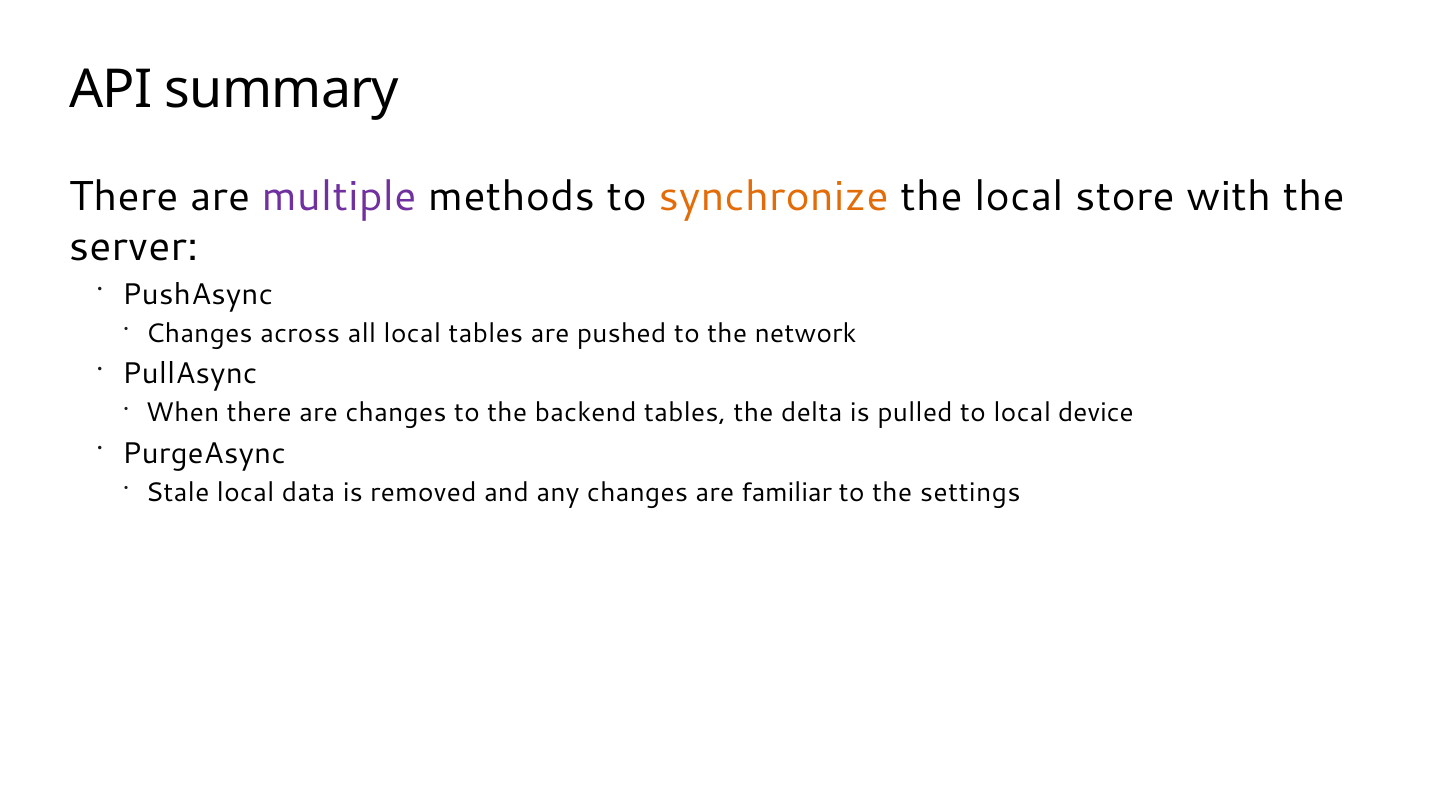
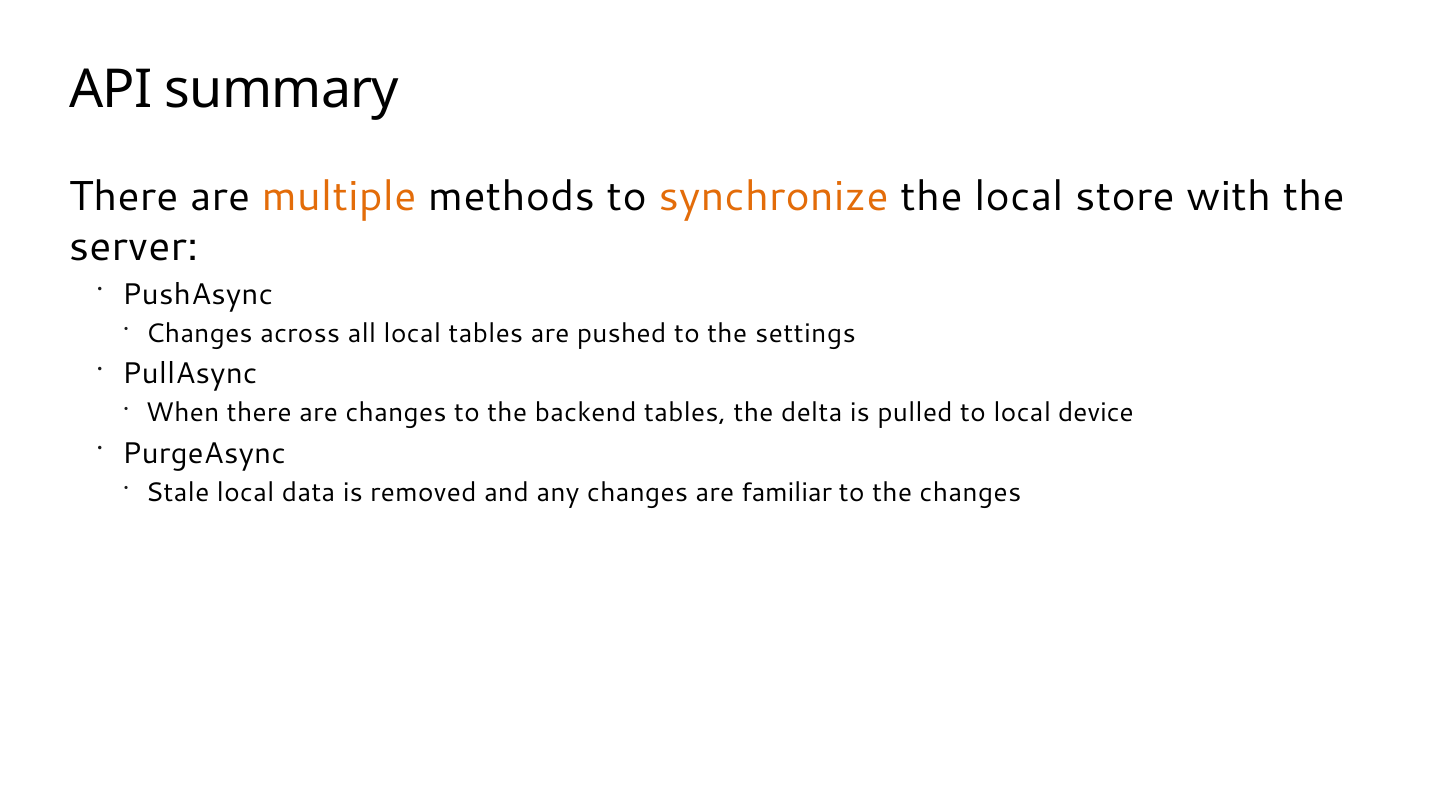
multiple colour: purple -> orange
network: network -> settings
the settings: settings -> changes
